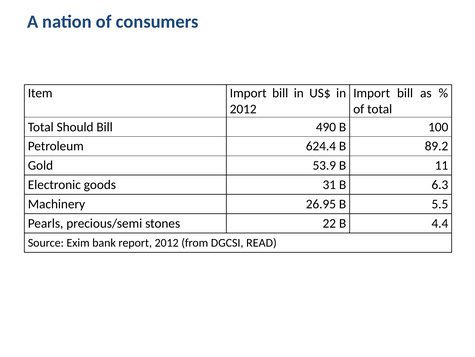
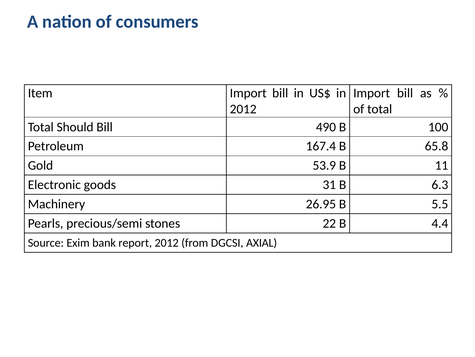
624.4: 624.4 -> 167.4
89.2: 89.2 -> 65.8
READ: READ -> AXIAL
